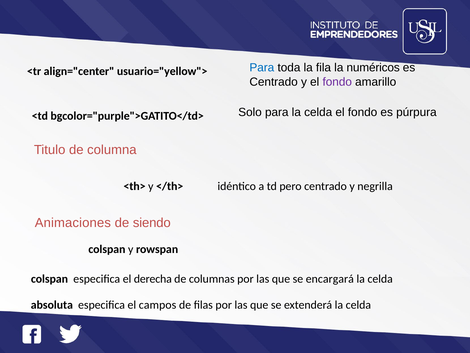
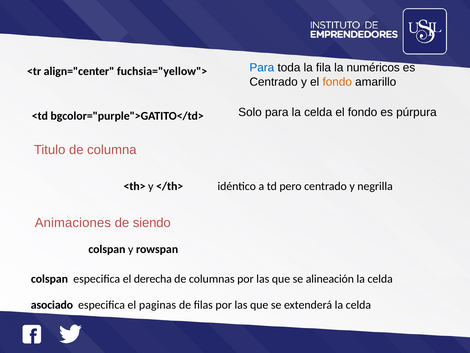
usuario="yellow">: usuario="yellow"> -> fuchsia="yellow">
fondo at (337, 82) colour: purple -> orange
encargará: encargará -> alineación
absoluta: absoluta -> asociado
campos: campos -> paginas
